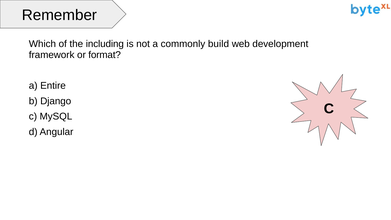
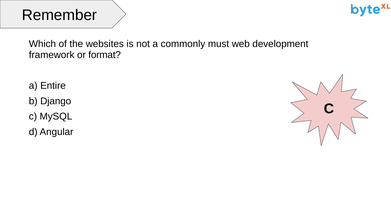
including: including -> websites
build: build -> must
